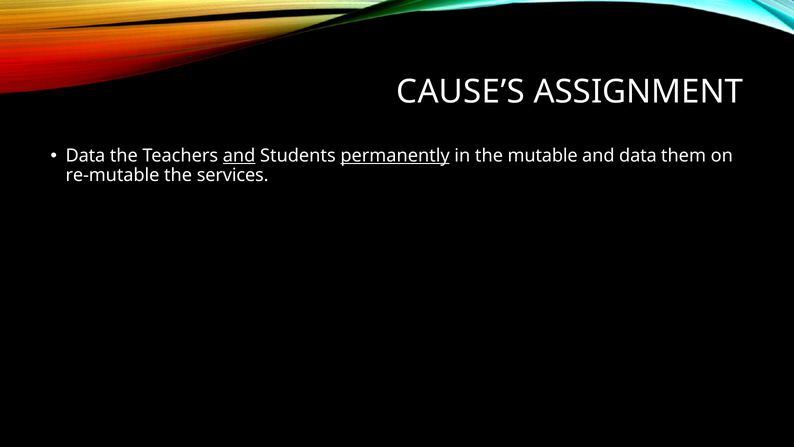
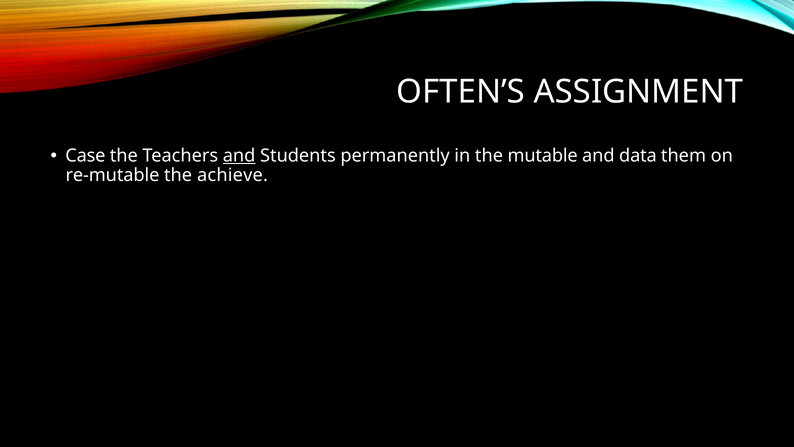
CAUSE’S: CAUSE’S -> OFTEN’S
Data at (85, 156): Data -> Case
permanently underline: present -> none
services: services -> achieve
